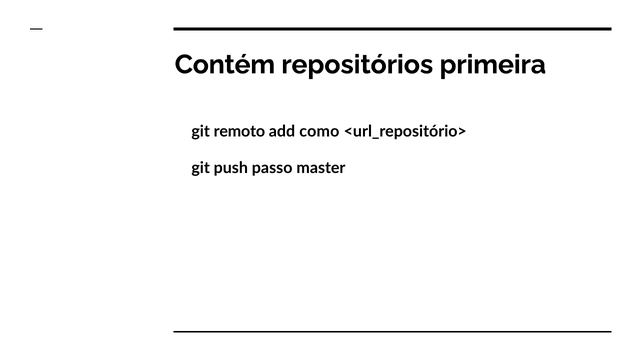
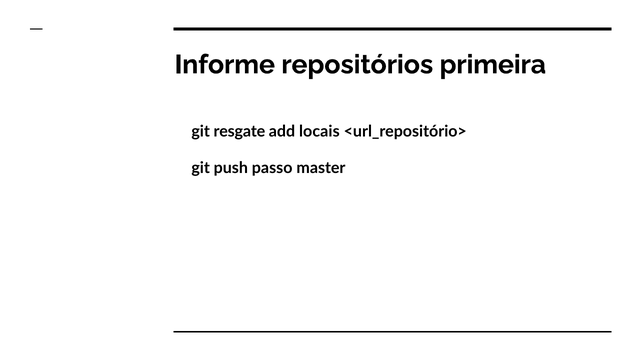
Contém: Contém -> Informe
remoto: remoto -> resgate
como: como -> locais
